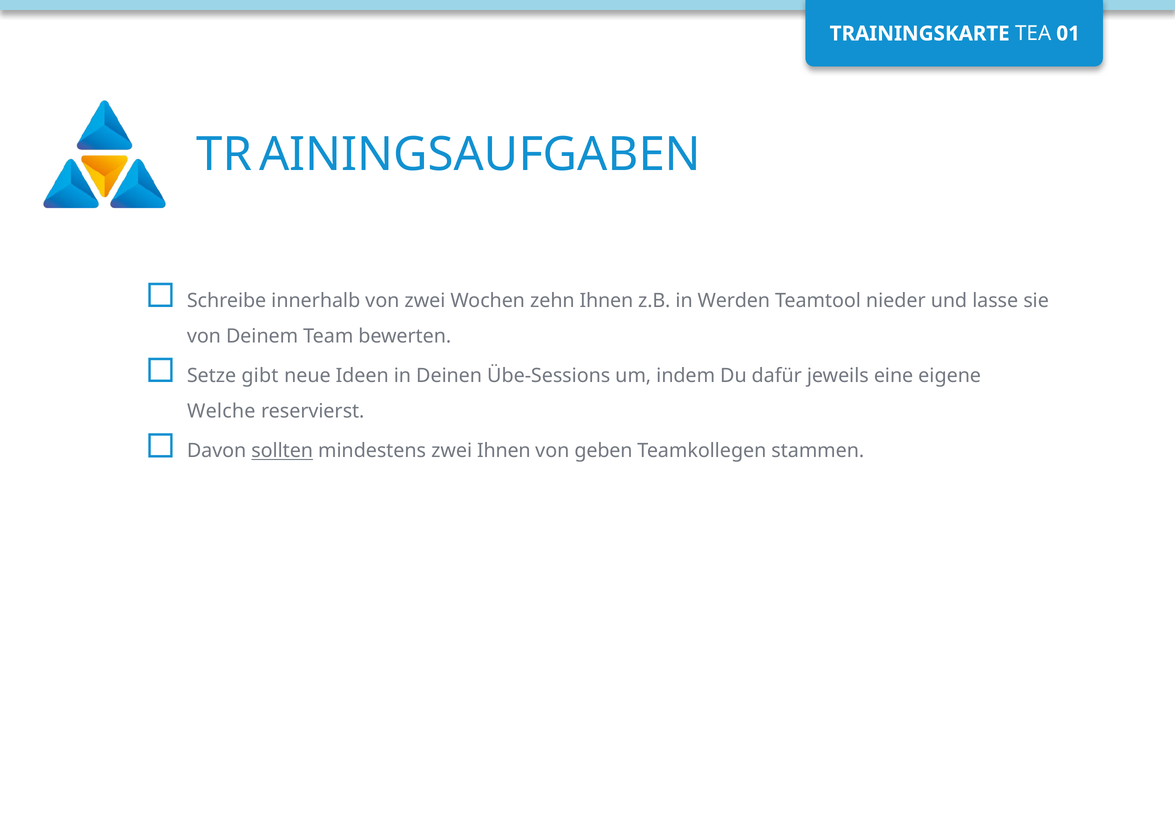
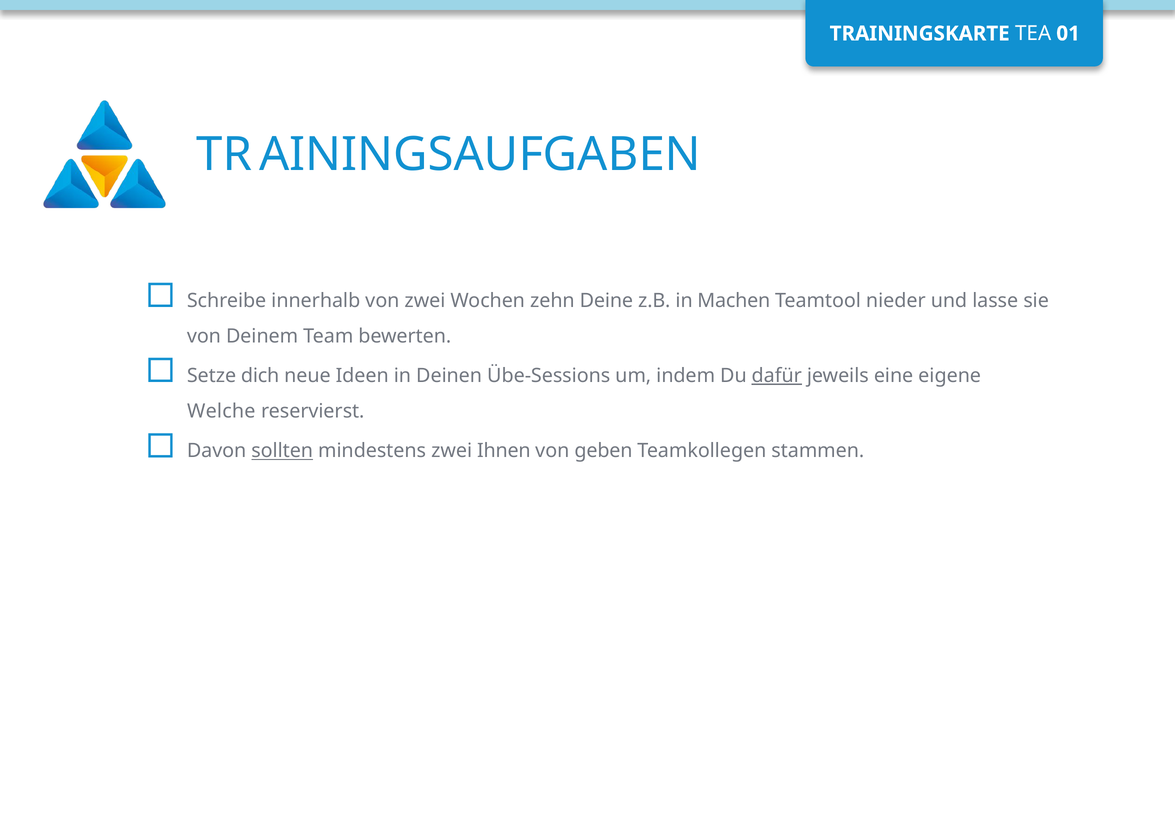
zehn Ihnen: Ihnen -> Deine
Werden: Werden -> Machen
gibt: gibt -> dich
dafür underline: none -> present
